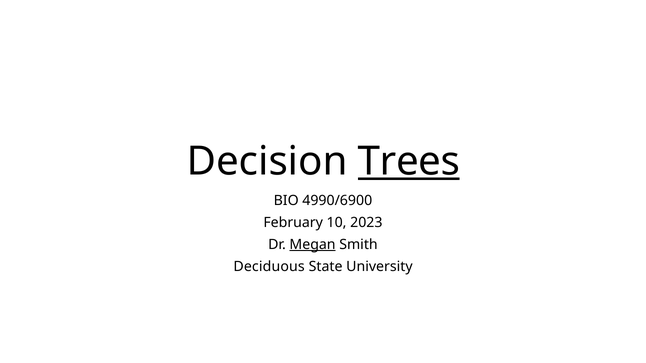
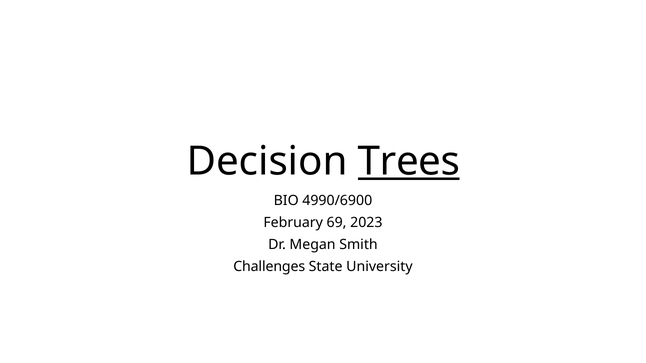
10: 10 -> 69
Megan underline: present -> none
Deciduous: Deciduous -> Challenges
